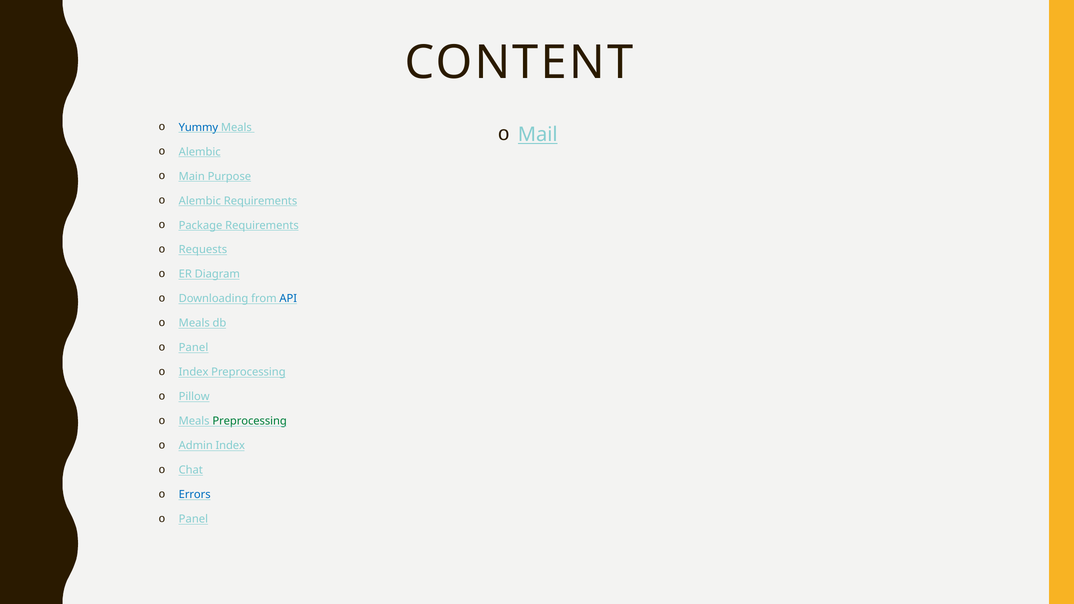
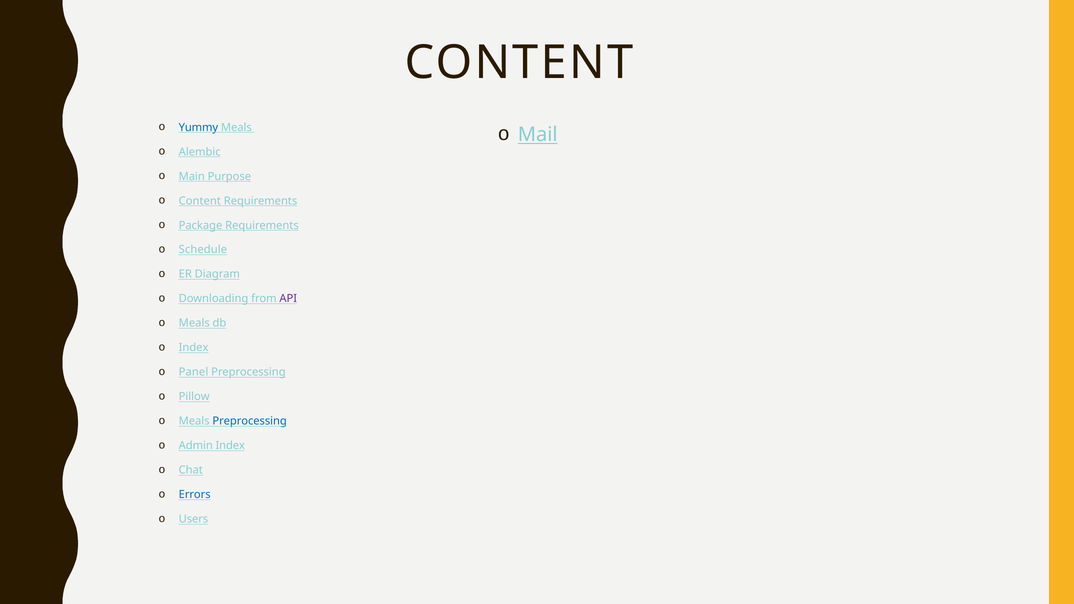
Alembic at (200, 201): Alembic -> Content
Requests: Requests -> Schedule
API colour: blue -> purple
Panel at (194, 348): Panel -> Index
Index at (194, 372): Index -> Panel
Preprocessing at (250, 421) colour: green -> blue
Panel at (193, 519): Panel -> Users
